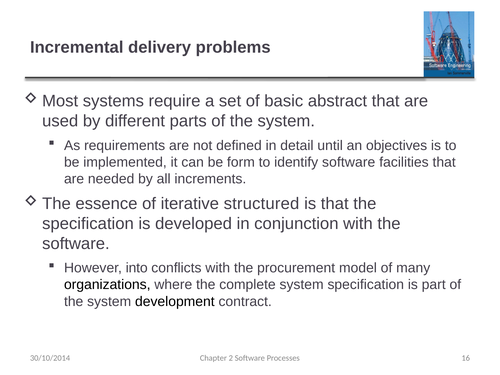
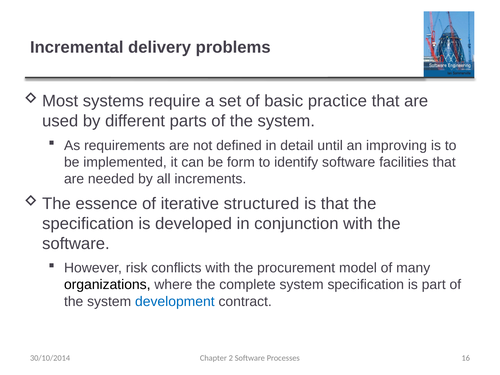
abstract: abstract -> practice
objectives: objectives -> improving
into: into -> risk
development colour: black -> blue
